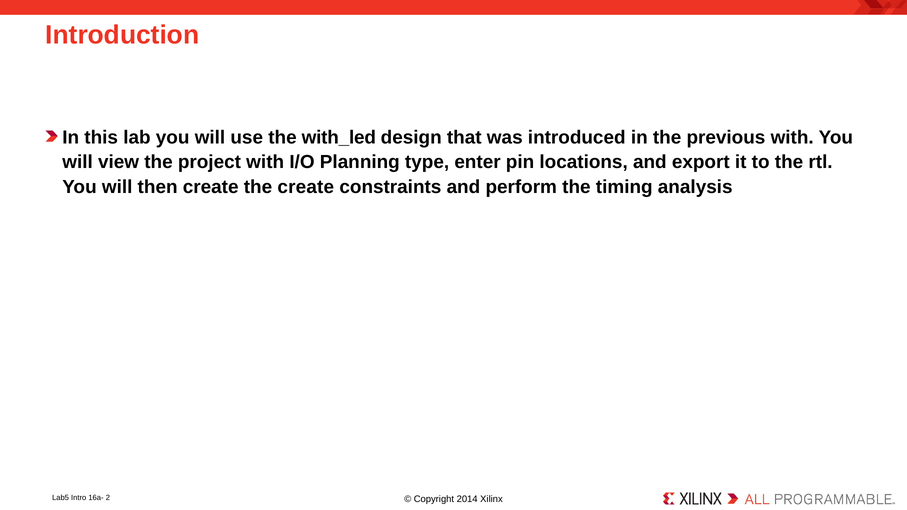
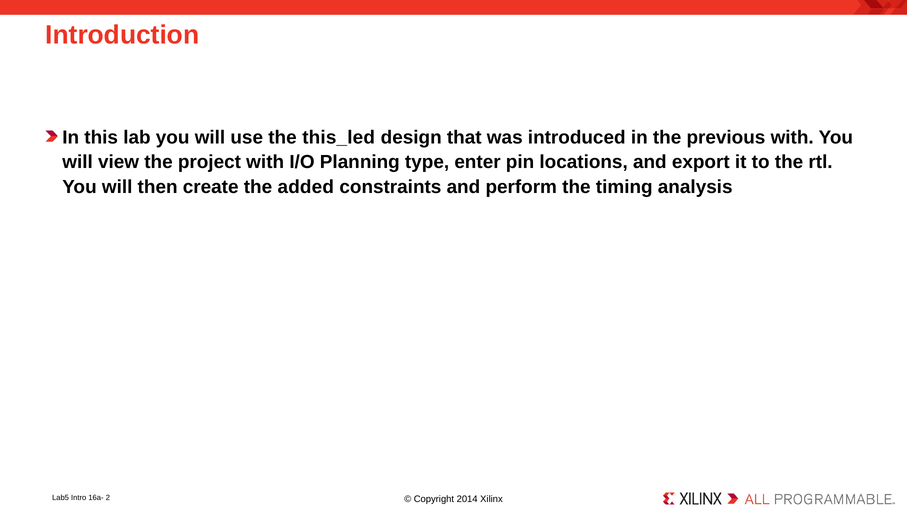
with_led: with_led -> this_led
the create: create -> added
